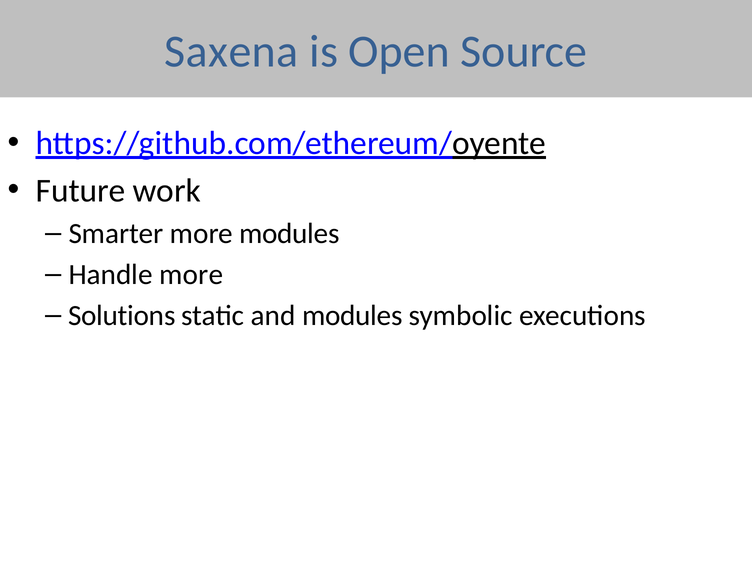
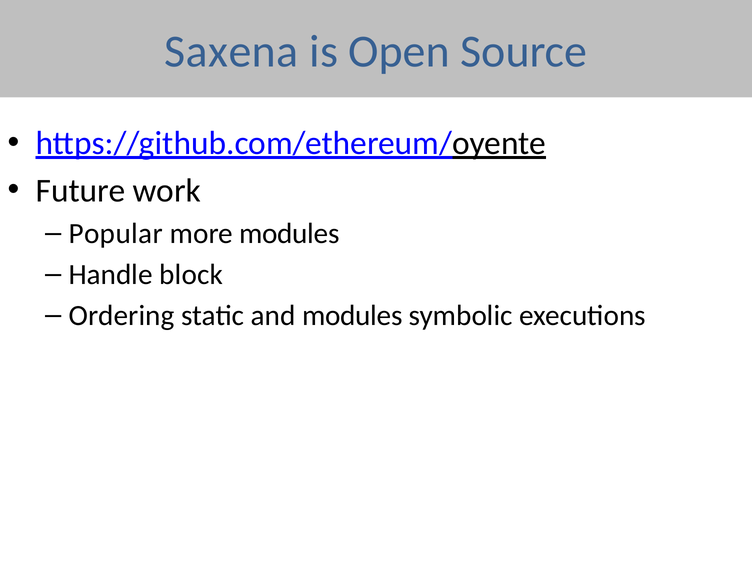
Smarter: Smarter -> Popular
Handle more: more -> block
Solutions: Solutions -> Ordering
